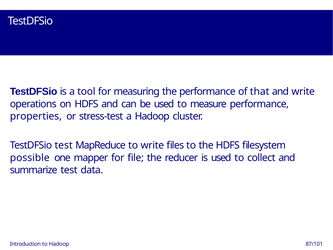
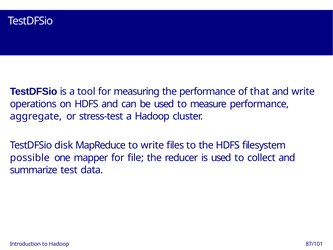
properties: properties -> aggregate
TestDFSio test: test -> disk
